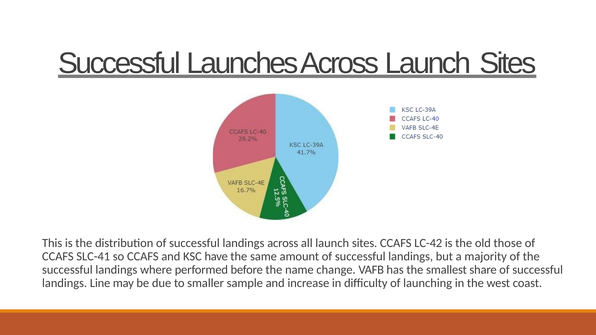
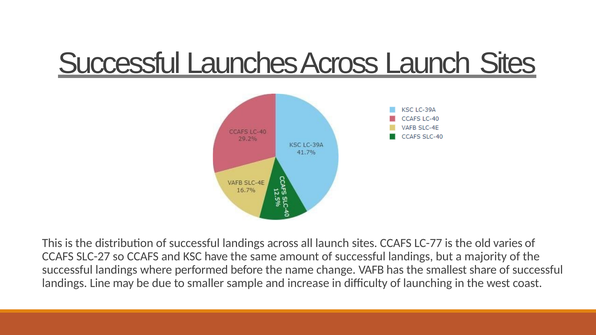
LC-42: LC-42 -> LC-77
those: those -> varies
SLC-41: SLC-41 -> SLC-27
